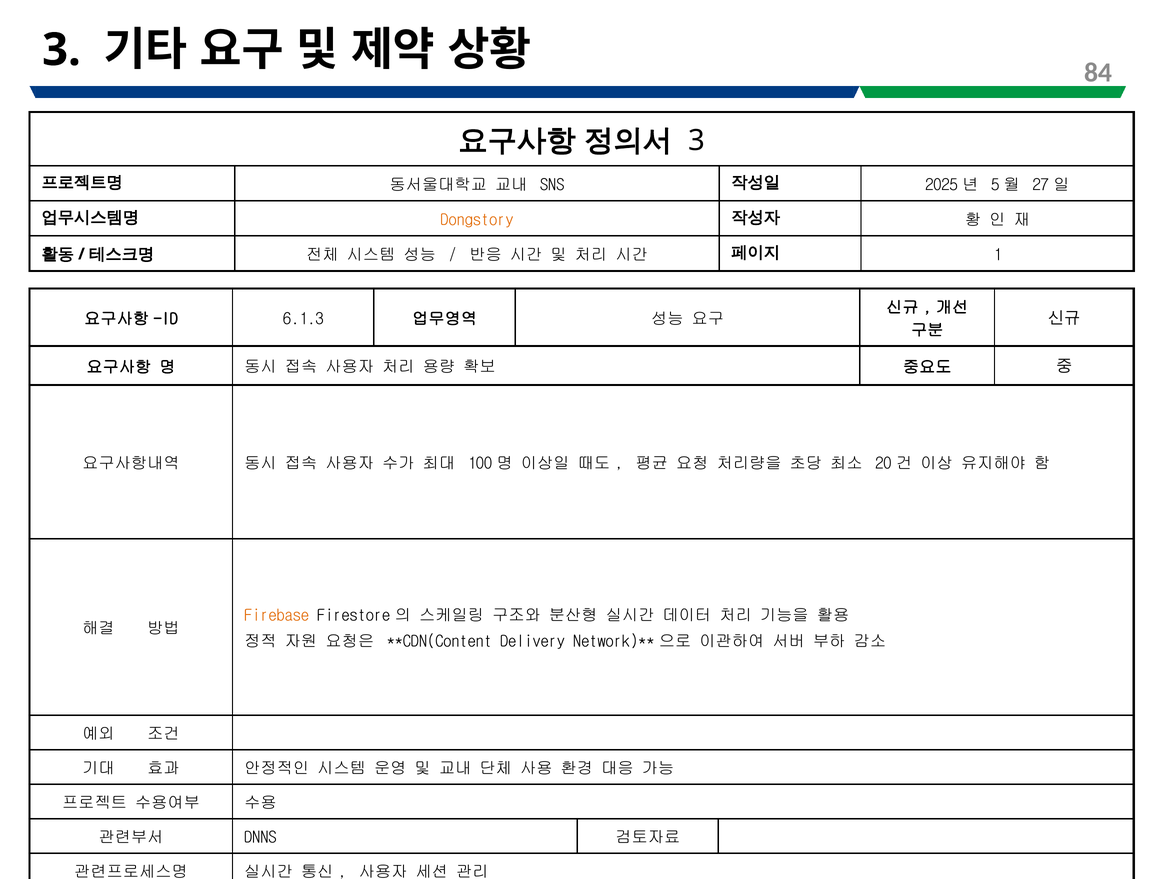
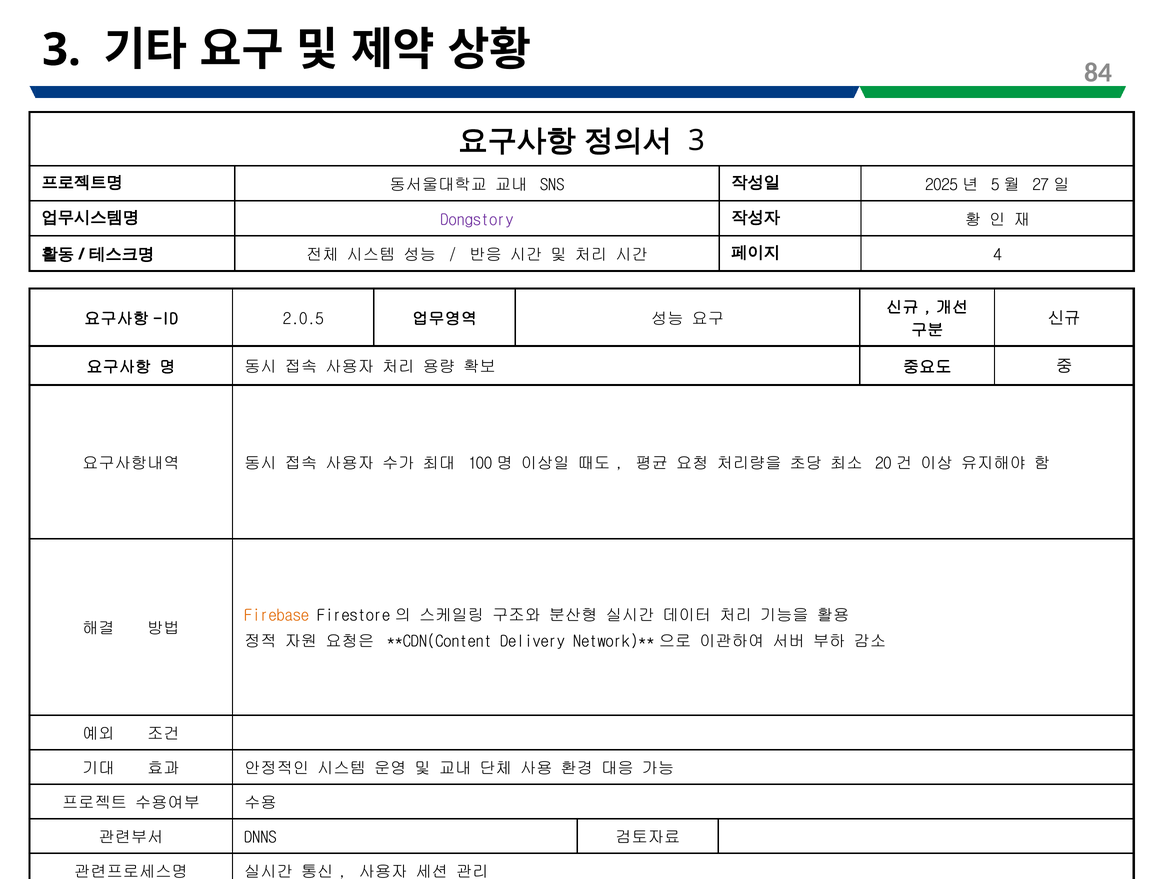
Dongstory colour: orange -> purple
1: 1 -> 4
6.1.3: 6.1.3 -> 2.0.5
